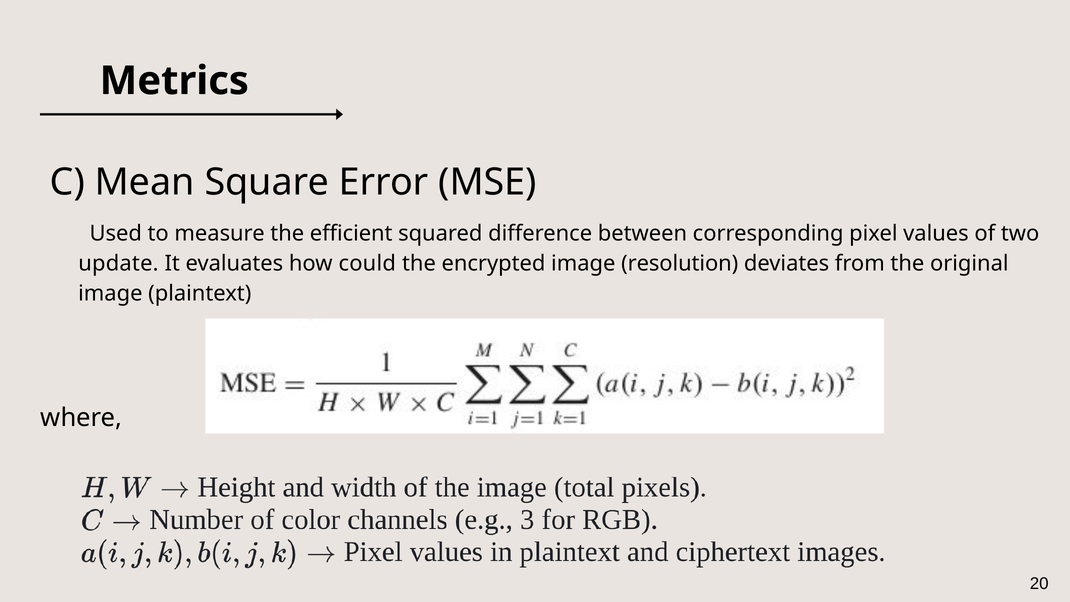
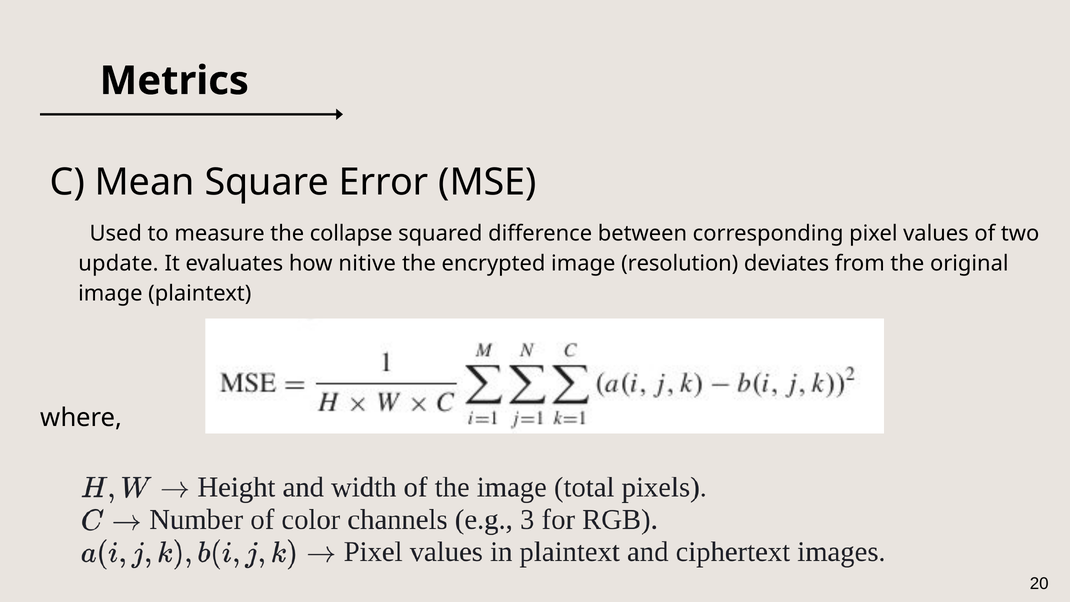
efficient: efficient -> collapse
could: could -> nitive
